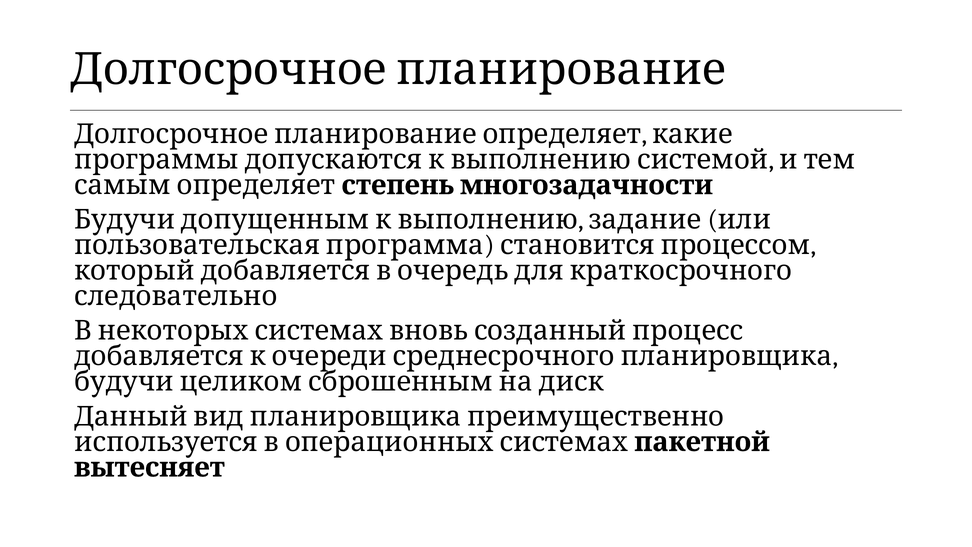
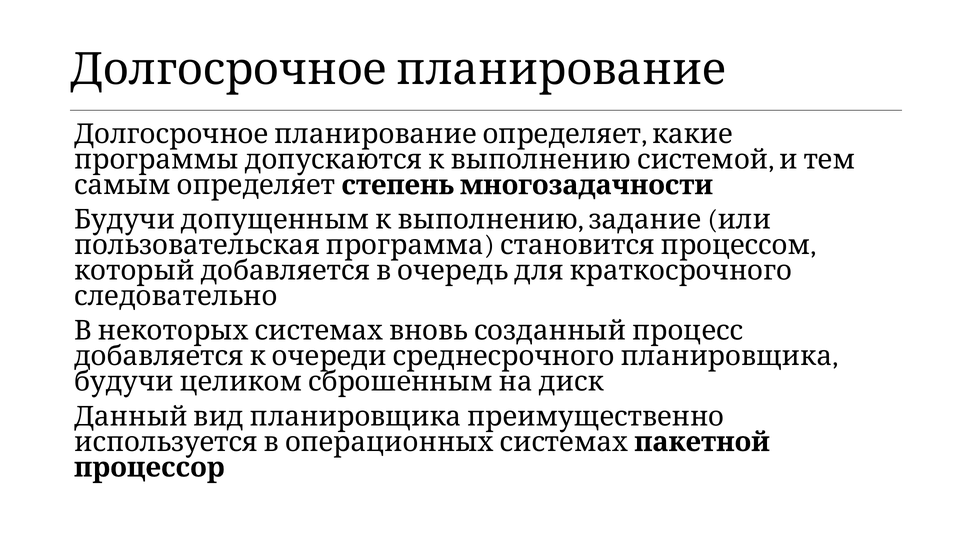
вытесняет: вытесняет -> процессор
